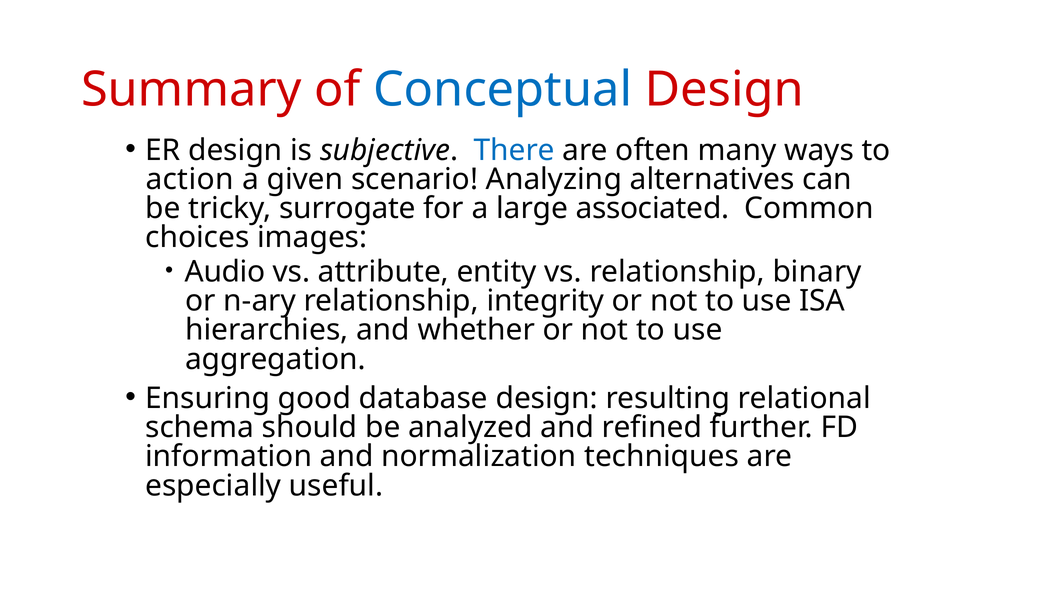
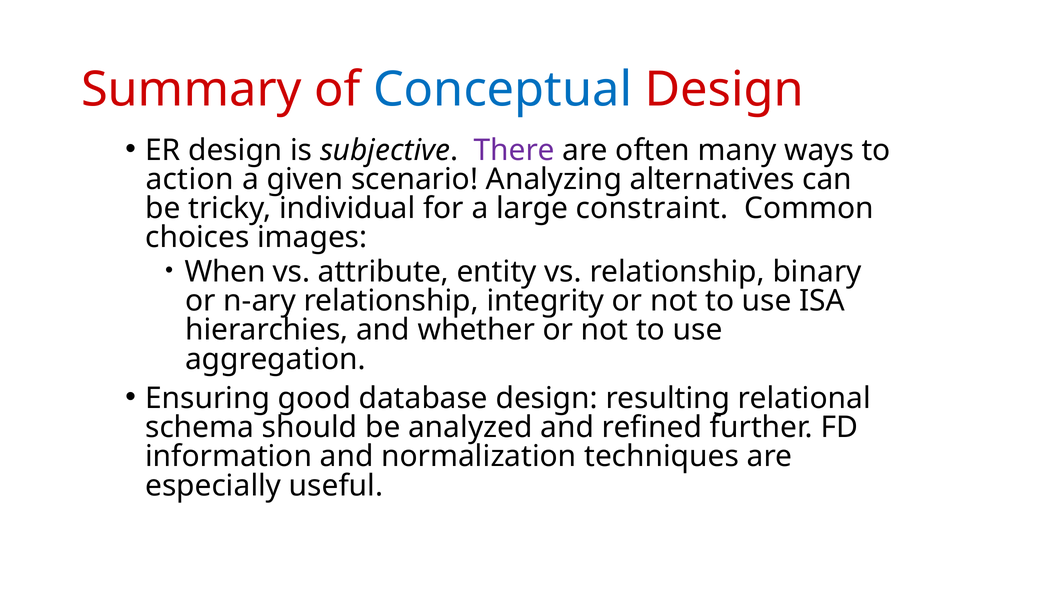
There colour: blue -> purple
surrogate: surrogate -> individual
associated: associated -> constraint
Audio: Audio -> When
